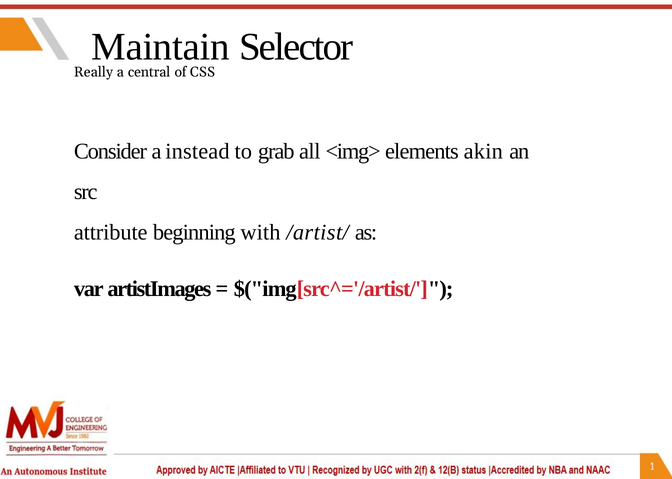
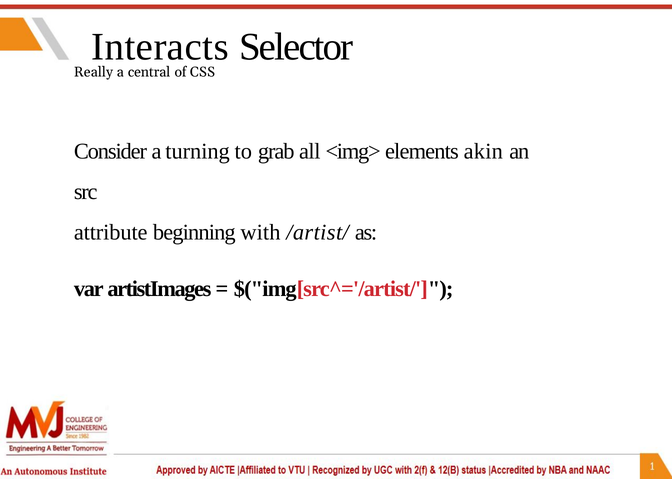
Maintain: Maintain -> Interacts
instead: instead -> turning
